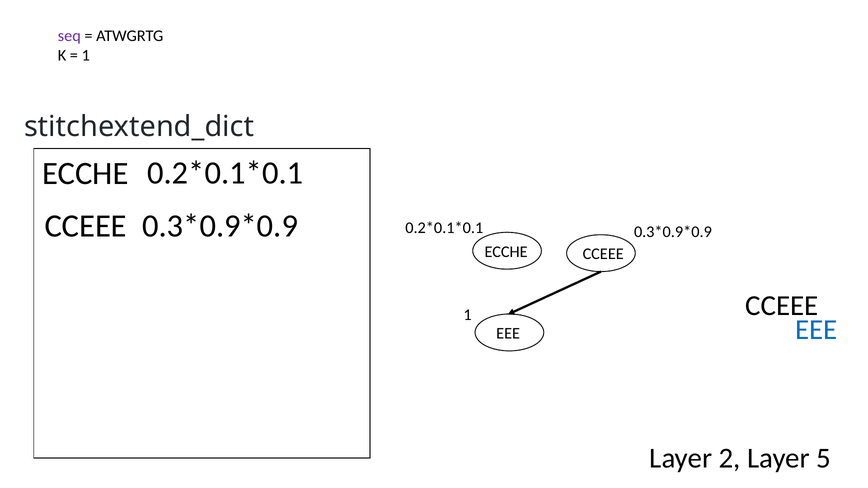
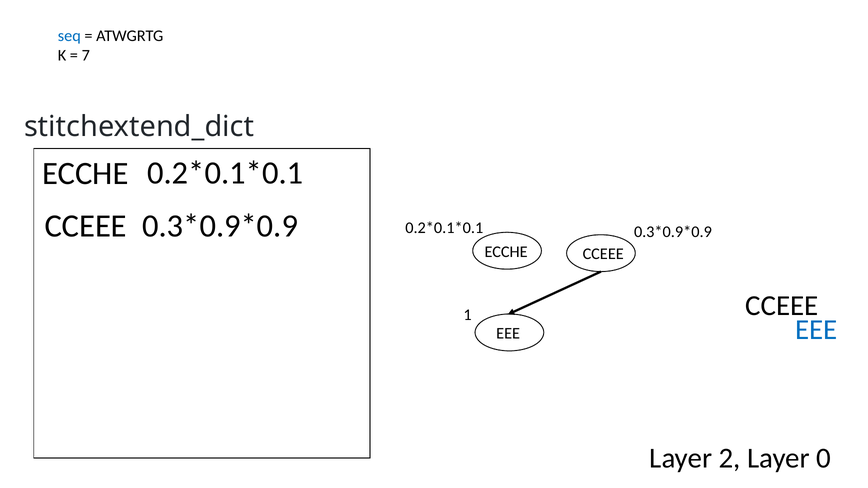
seq colour: purple -> blue
1 at (86, 56): 1 -> 7
5: 5 -> 0
